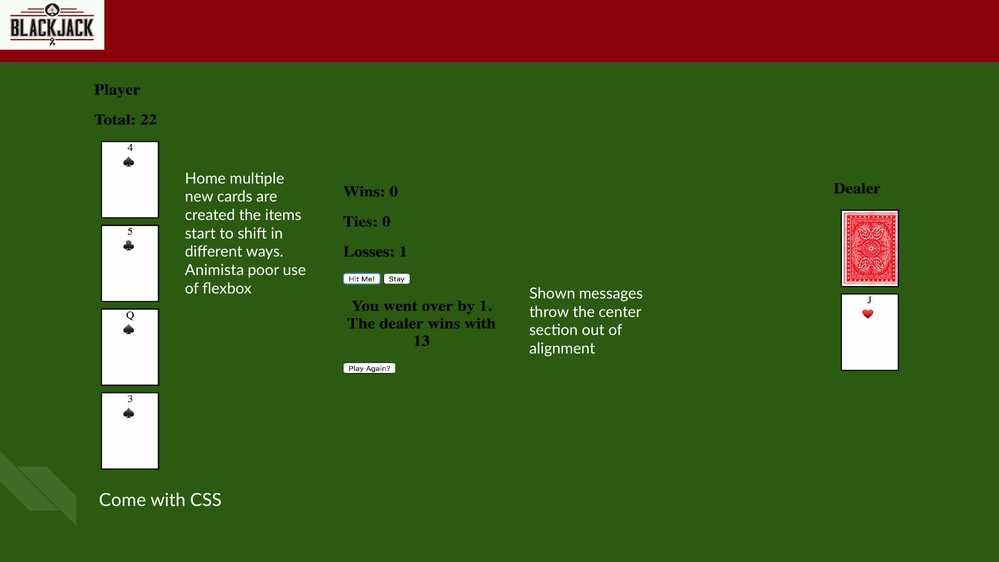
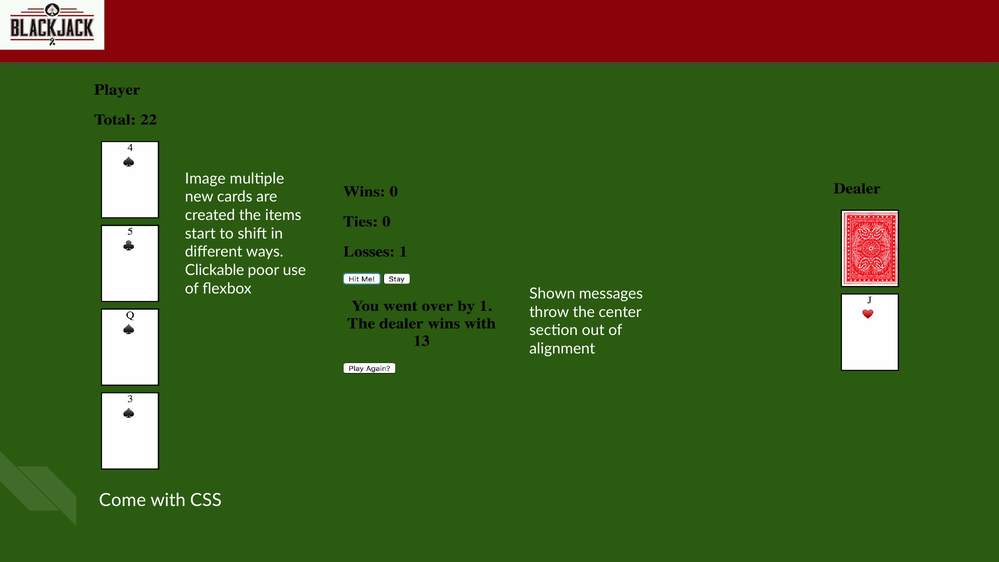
Home: Home -> Image
Animista: Animista -> Clickable
